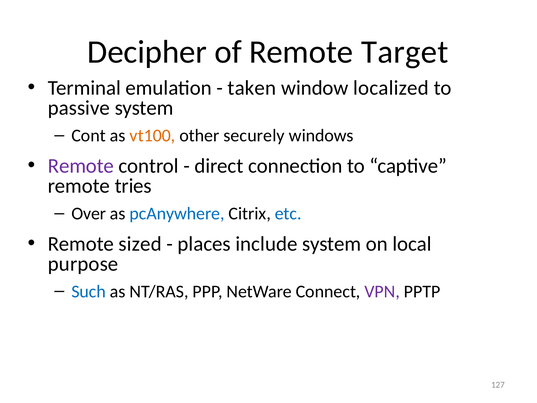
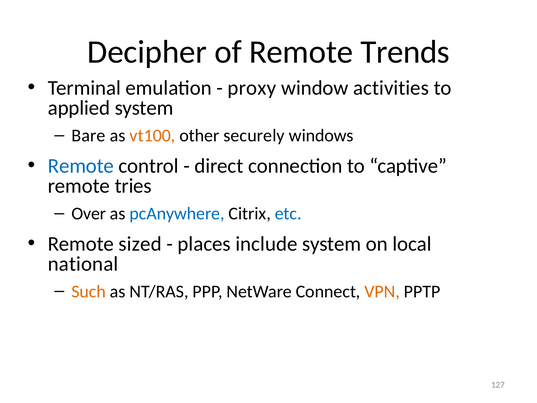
Target: Target -> Trends
taken: taken -> proxy
localized: localized -> activities
passive: passive -> applied
Cont: Cont -> Bare
Remote at (81, 166) colour: purple -> blue
purpose: purpose -> national
Such colour: blue -> orange
VPN colour: purple -> orange
